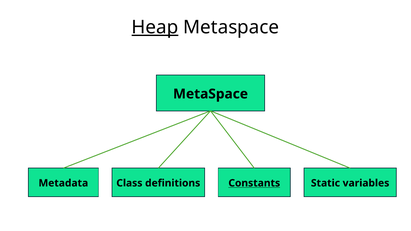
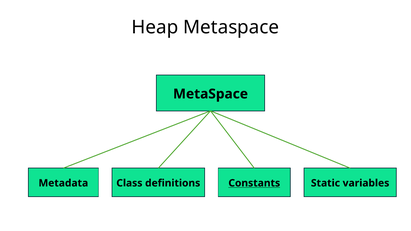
Heap underline: present -> none
